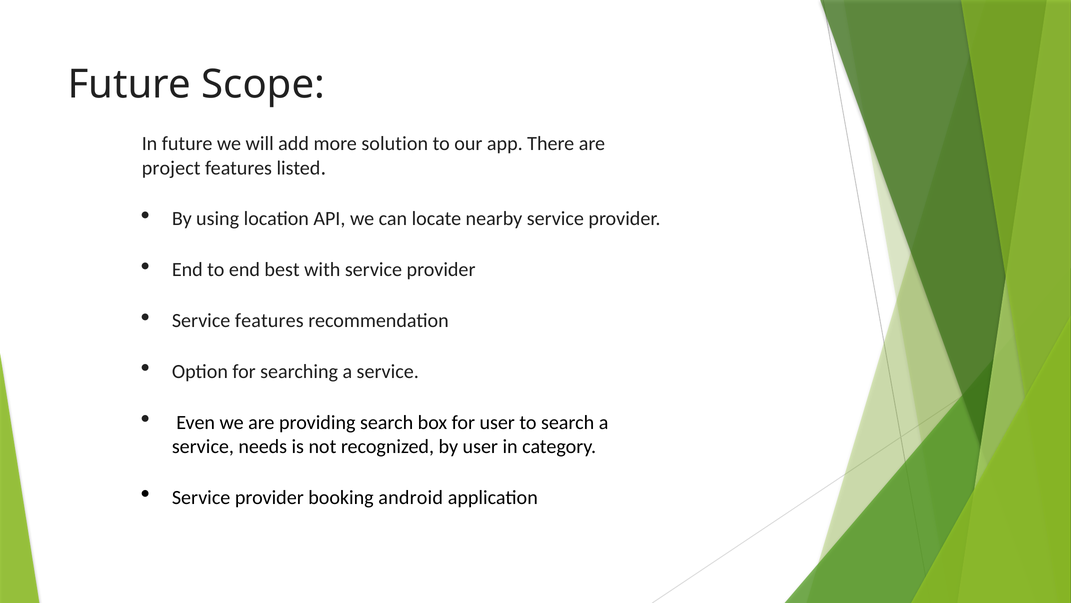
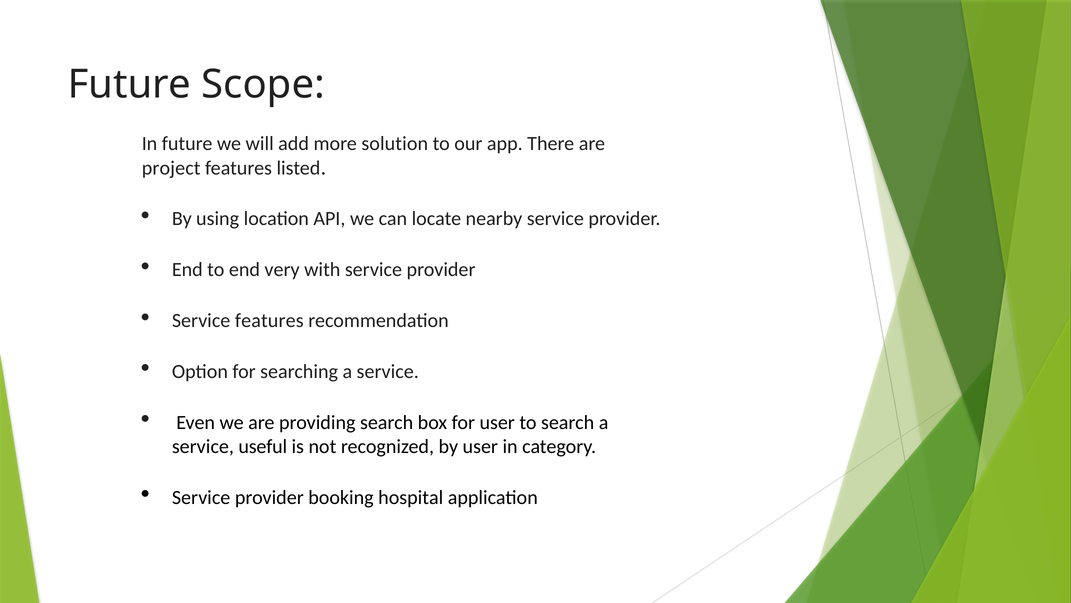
best: best -> very
needs: needs -> useful
android: android -> hospital
